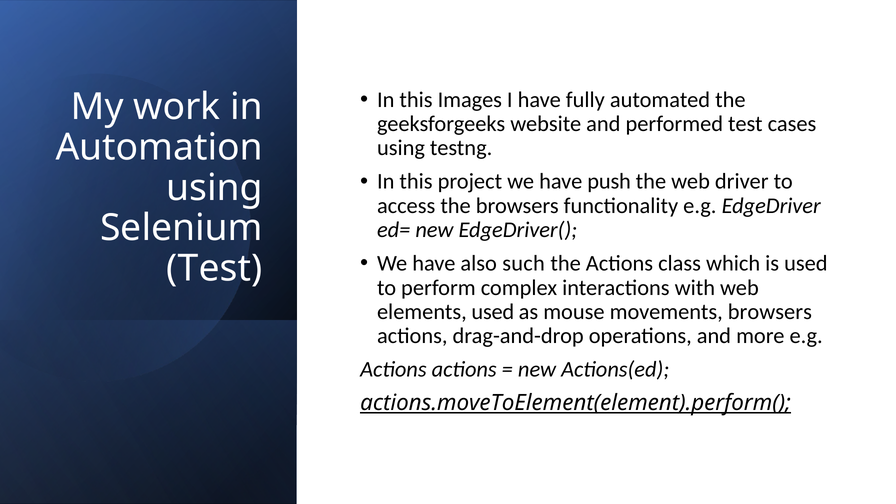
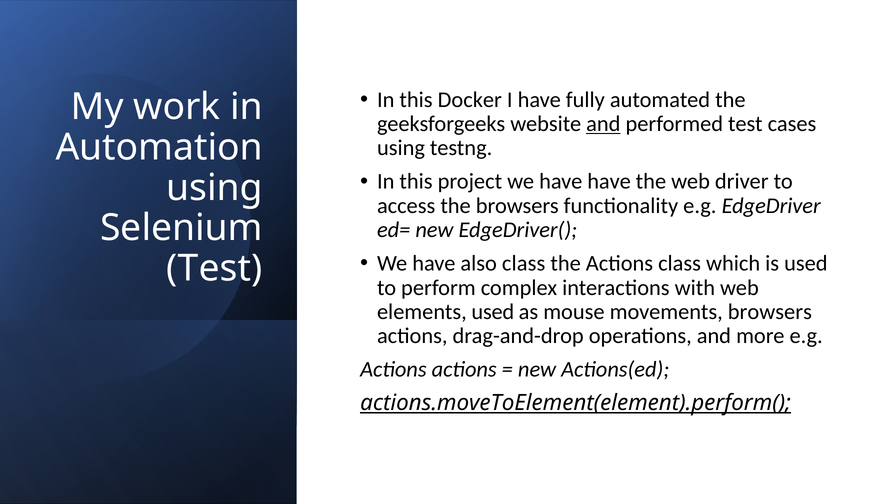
Images: Images -> Docker
and at (603, 124) underline: none -> present
have push: push -> have
also such: such -> class
